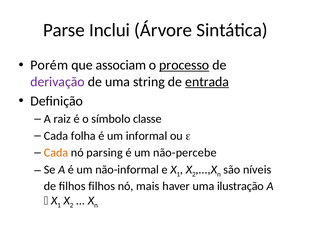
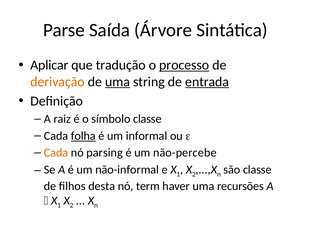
Inclui: Inclui -> Saída
Porém: Porém -> Aplicar
associam: associam -> tradução
derivação colour: purple -> orange
uma at (118, 82) underline: none -> present
folha underline: none -> present
são níveis: níveis -> classe
filhos filhos: filhos -> desta
mais: mais -> term
ilustração: ilustração -> recursões
